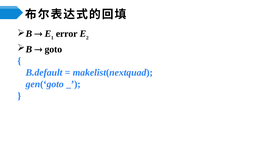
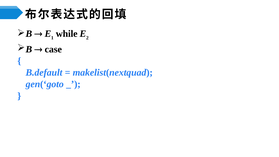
error: error -> while
goto: goto -> case
